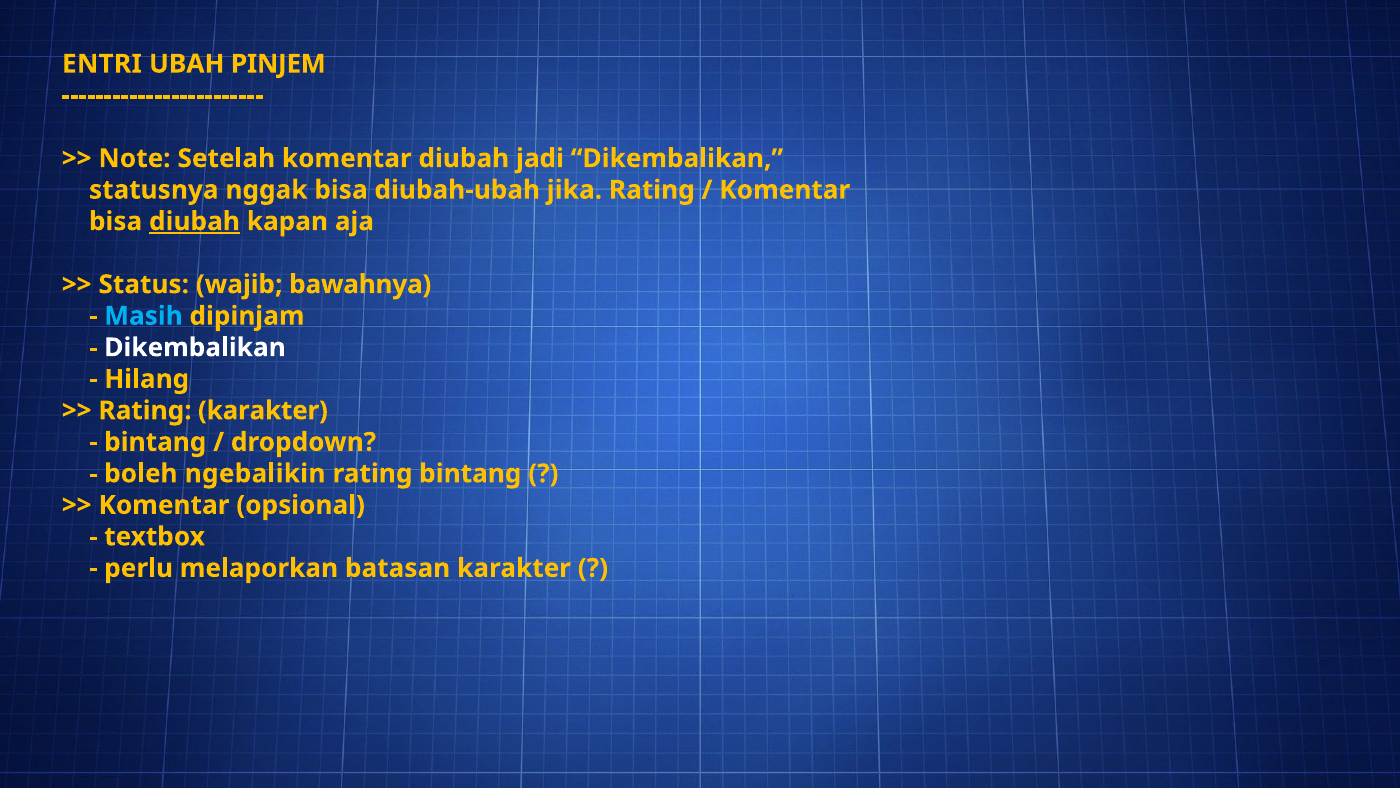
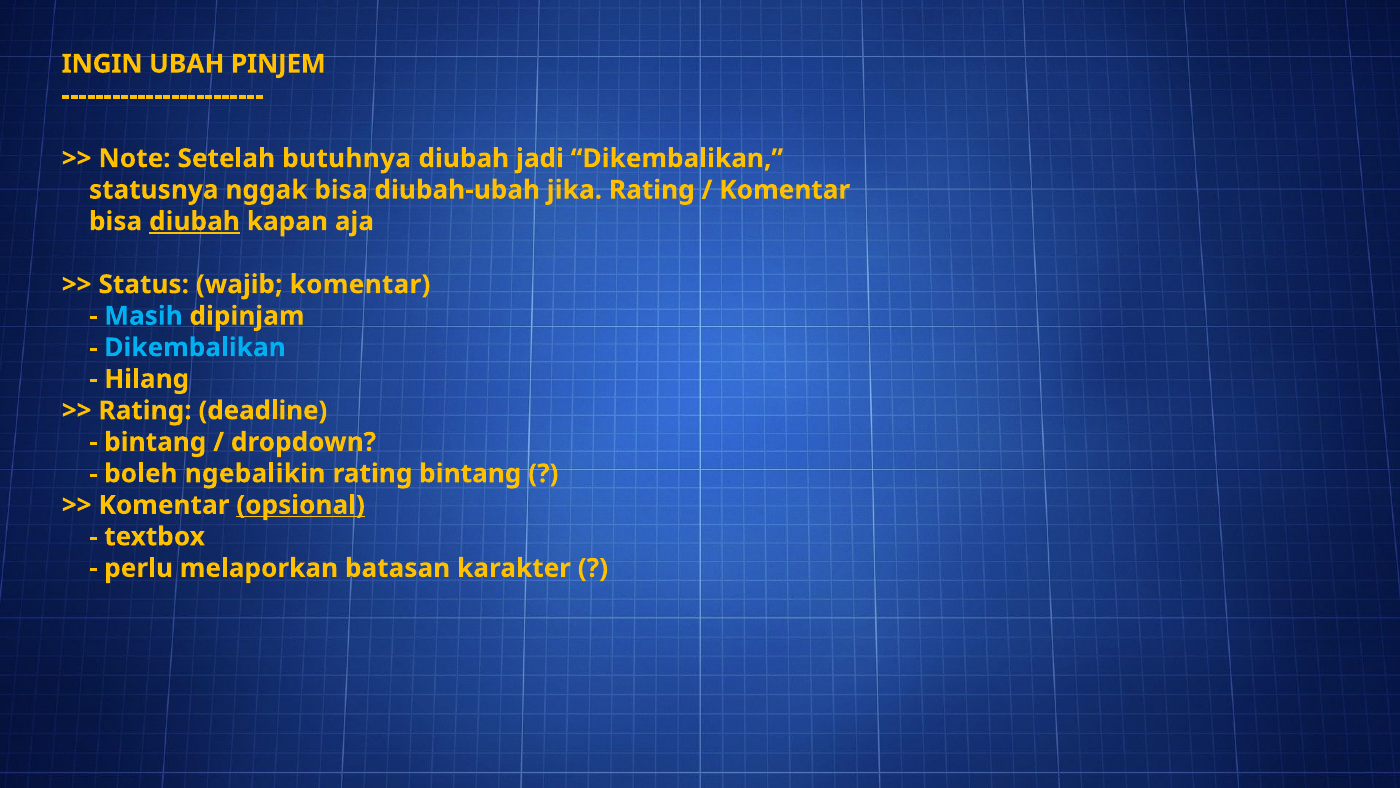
ENTRI: ENTRI -> INGIN
Setelah komentar: komentar -> butuhnya
wajib bawahnya: bawahnya -> komentar
Dikembalikan at (195, 347) colour: white -> light blue
Rating karakter: karakter -> deadline
opsional underline: none -> present
